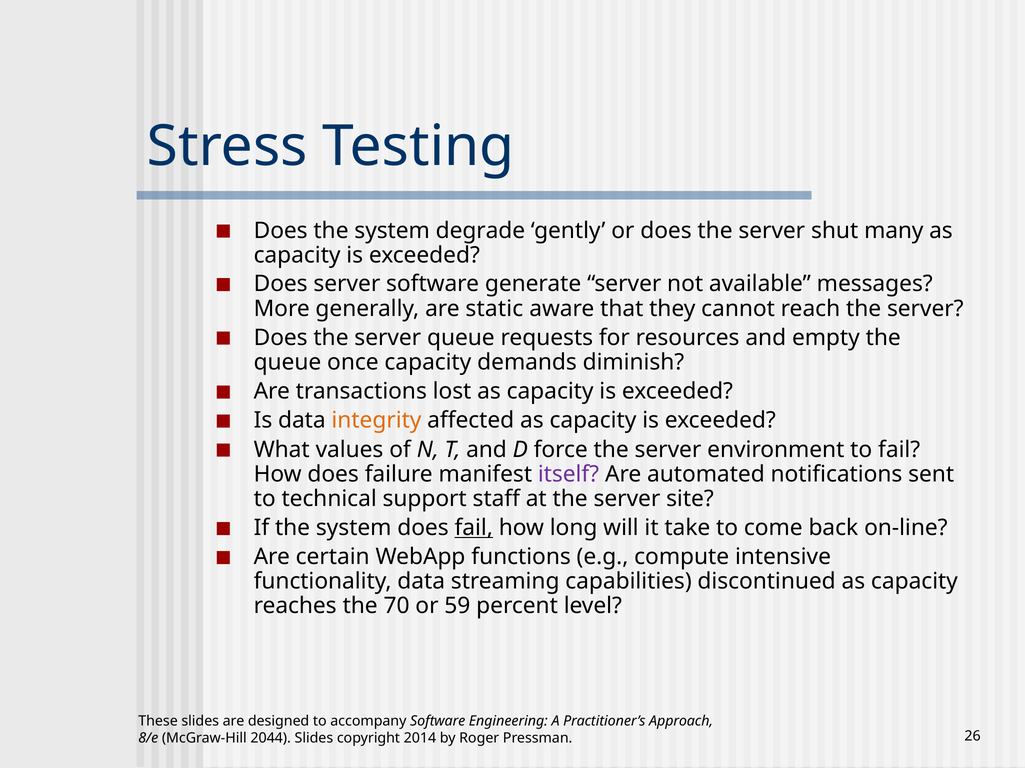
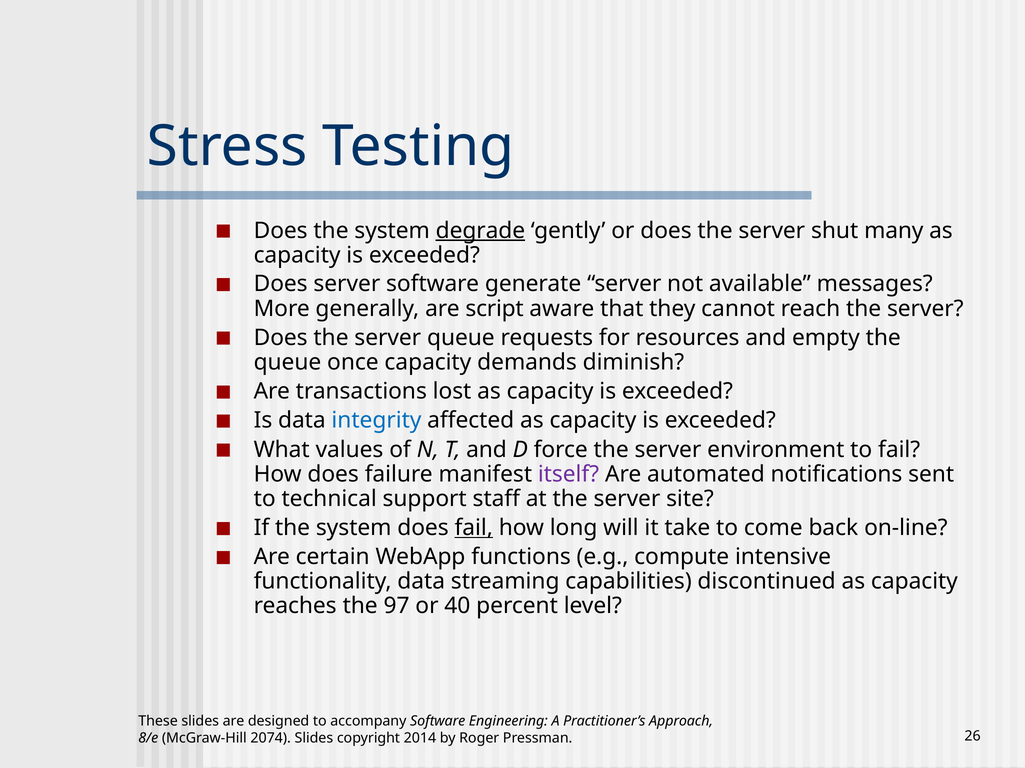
degrade underline: none -> present
static: static -> script
integrity colour: orange -> blue
70: 70 -> 97
59: 59 -> 40
2044: 2044 -> 2074
